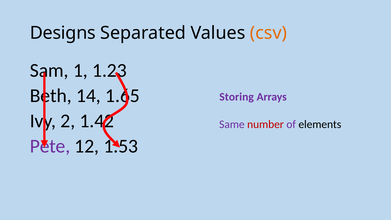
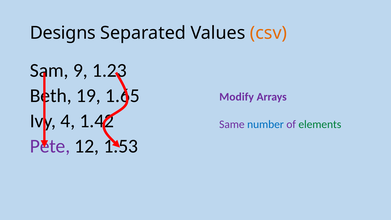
1: 1 -> 9
14: 14 -> 19
Storing: Storing -> Modify
2: 2 -> 4
number colour: red -> blue
elements colour: black -> green
